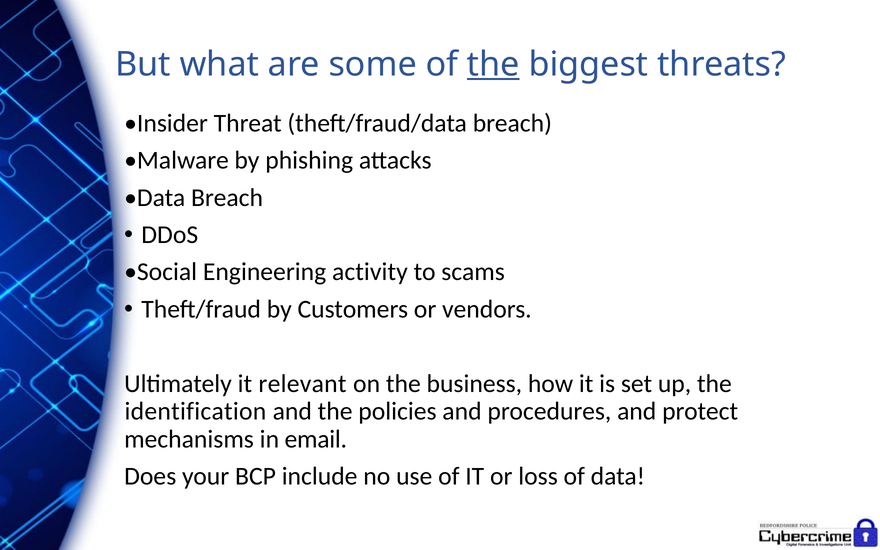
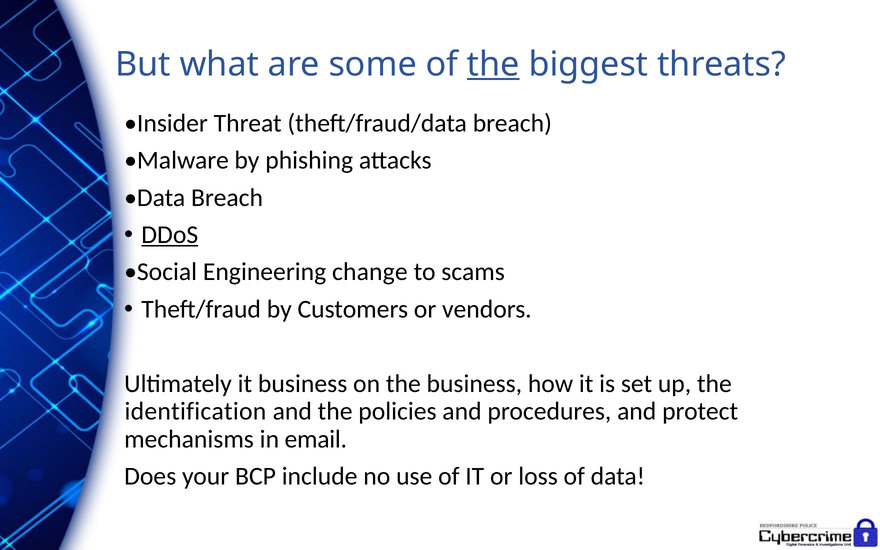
DDoS underline: none -> present
activity: activity -> change
it relevant: relevant -> business
